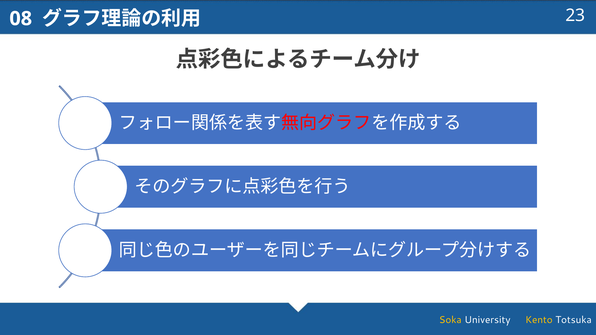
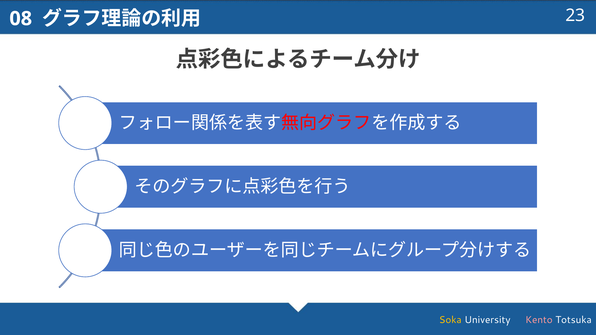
Kento colour: yellow -> pink
